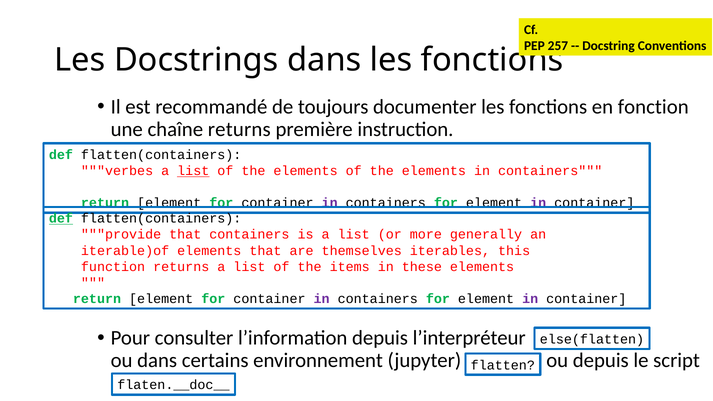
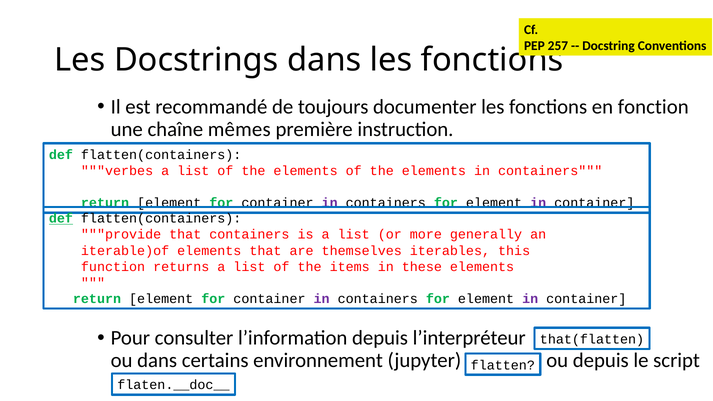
chaîne returns: returns -> mêmes
list at (193, 171) underline: present -> none
else(flatten: else(flatten -> that(flatten
